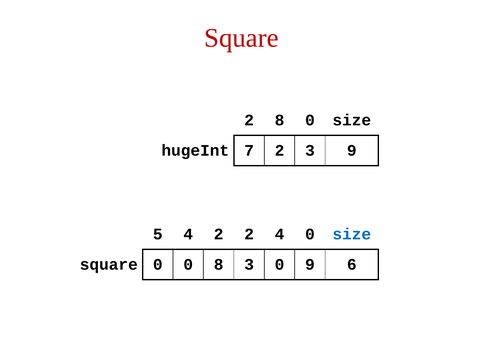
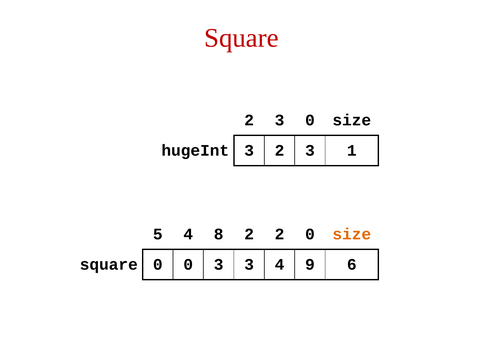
8 at (280, 120): 8 -> 3
hugeInt 7: 7 -> 3
3 9: 9 -> 1
4 2: 2 -> 8
2 4: 4 -> 2
size at (352, 234) colour: blue -> orange
0 8: 8 -> 3
3 0: 0 -> 4
